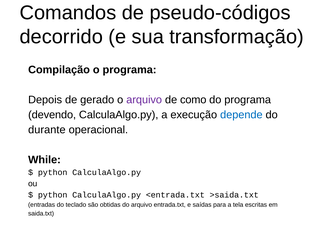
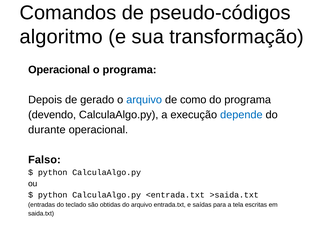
decorrido: decorrido -> algoritmo
Compilação at (59, 70): Compilação -> Operacional
arquivo at (144, 100) colour: purple -> blue
While: While -> Falso
